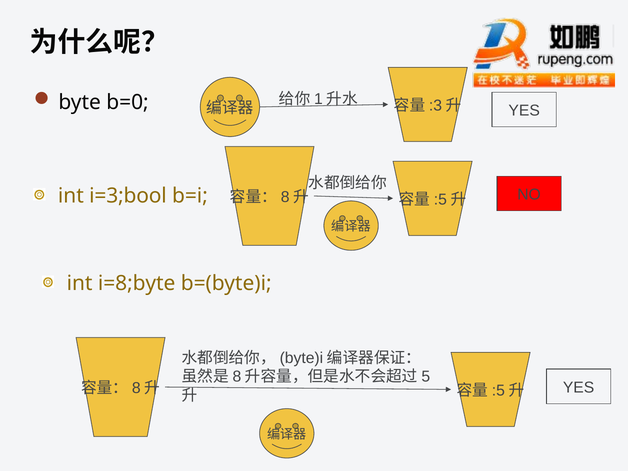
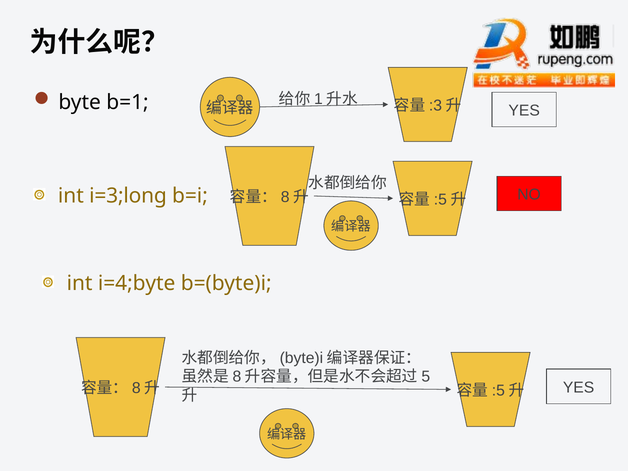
b=0: b=0 -> b=1
i=3;bool: i=3;bool -> i=3;long
i=8;byte: i=8;byte -> i=4;byte
